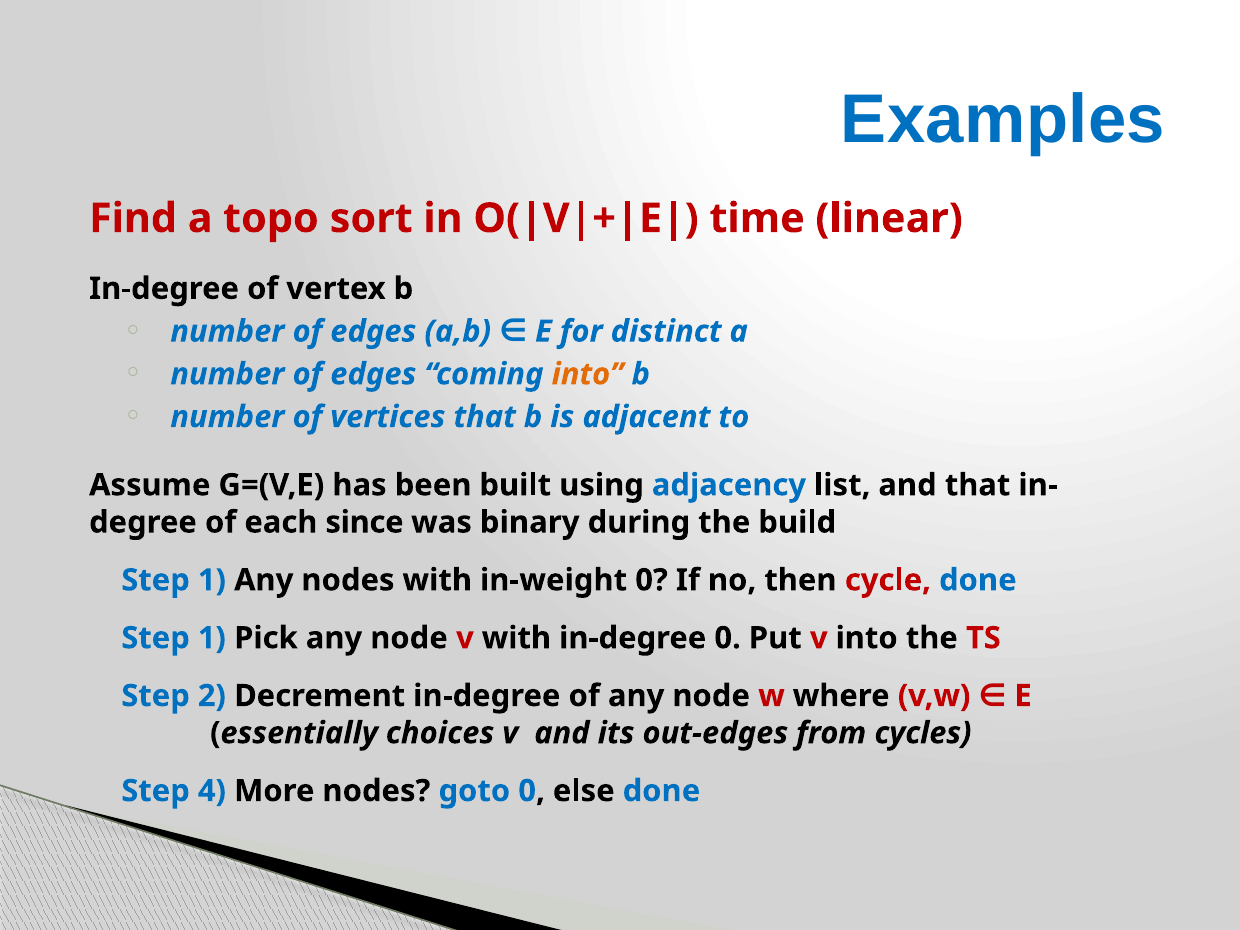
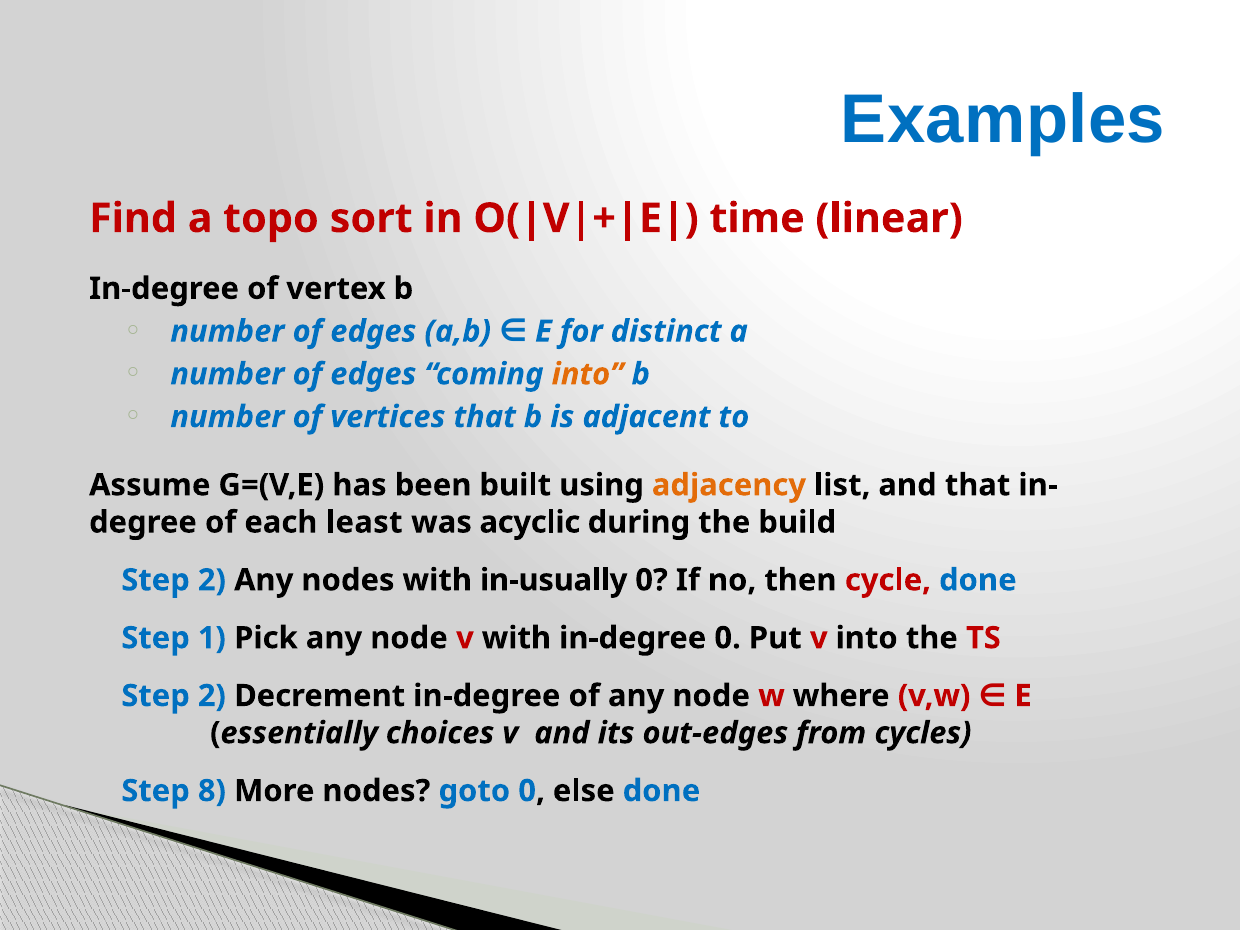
adjacency colour: blue -> orange
since: since -> least
binary: binary -> acyclic
1 at (212, 580): 1 -> 2
in-weight: in-weight -> in-usually
4: 4 -> 8
